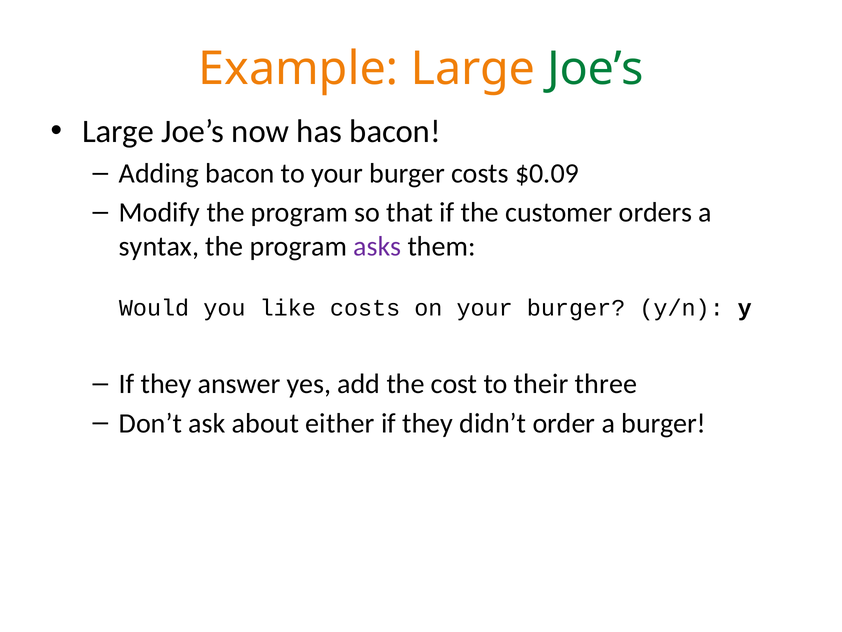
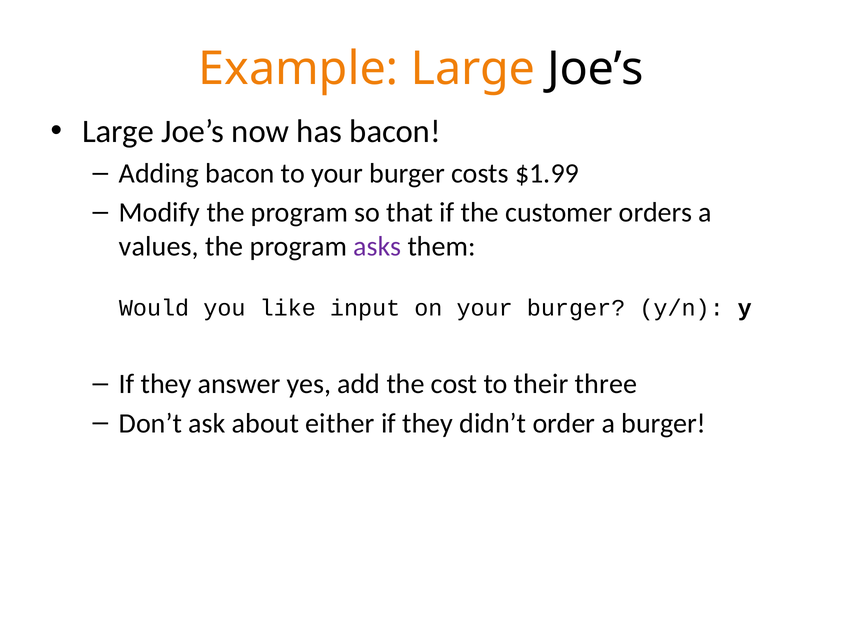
Joe’s at (596, 69) colour: green -> black
$0.09: $0.09 -> $1.99
syntax: syntax -> values
like costs: costs -> input
